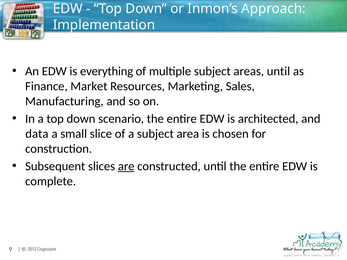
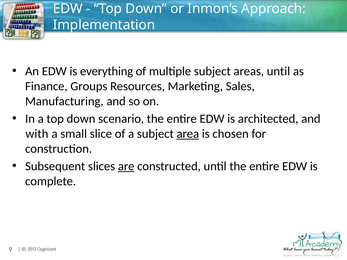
Market: Market -> Groups
data: data -> with
area underline: none -> present
